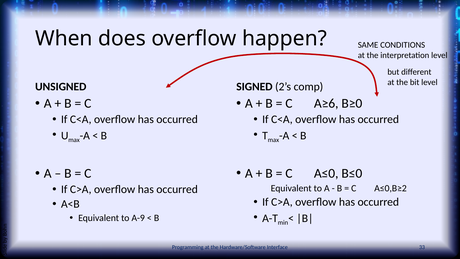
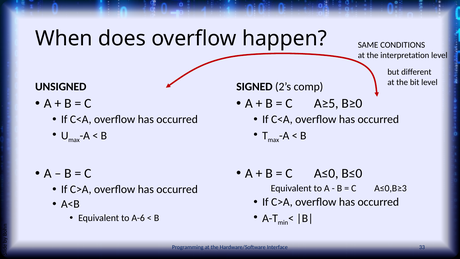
A≥6: A≥6 -> A≥5
A≤0,B≥2: A≤0,B≥2 -> A≤0,B≥3
A-9: A-9 -> A-6
